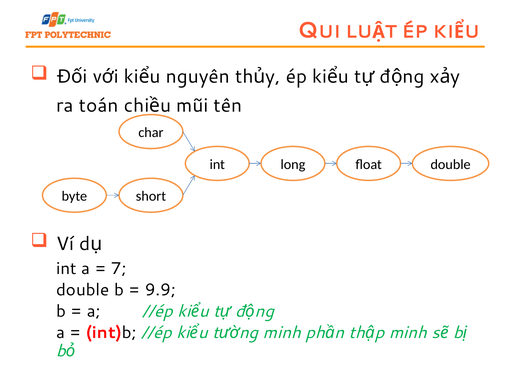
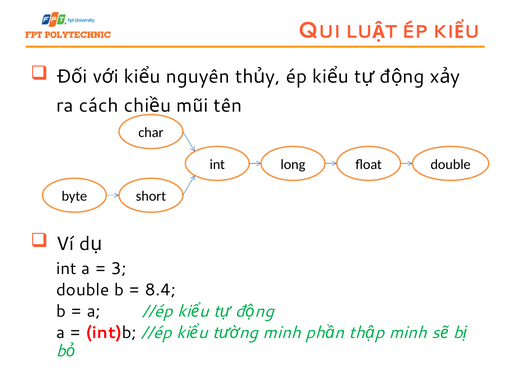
toán: toán -> cách
7: 7 -> 3
9.9: 9.9 -> 8.4
